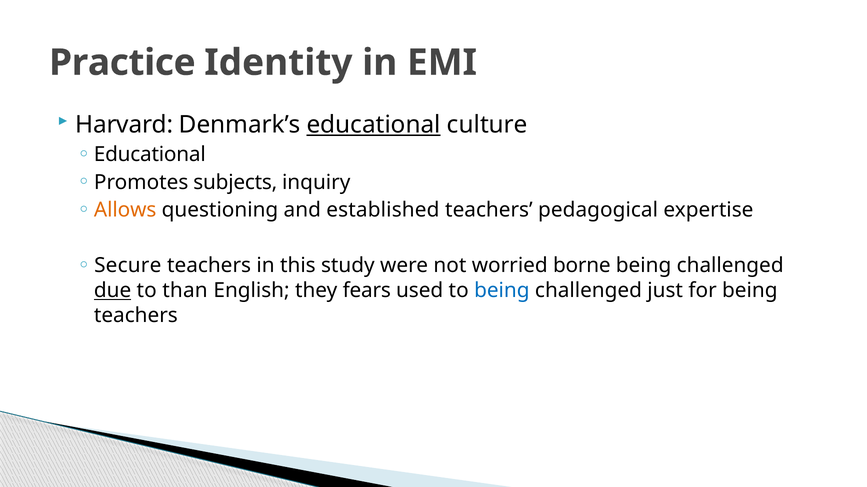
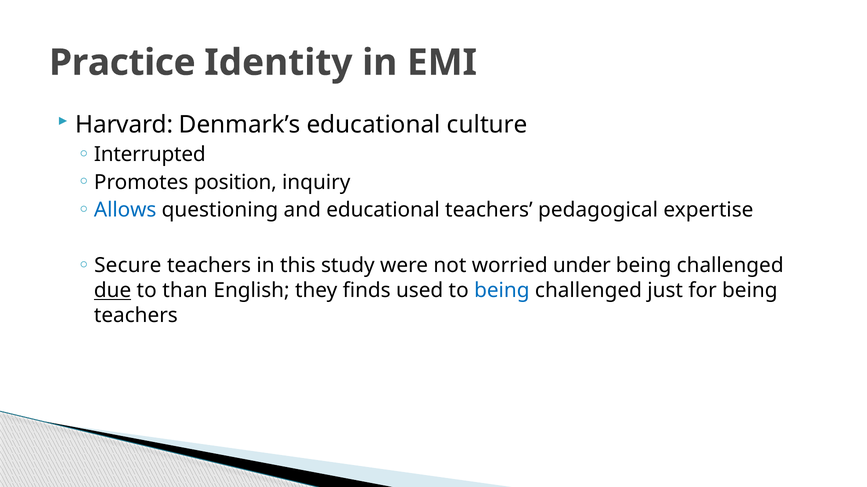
educational at (374, 125) underline: present -> none
Educational at (150, 155): Educational -> Interrupted
subjects: subjects -> position
Allows colour: orange -> blue
and established: established -> educational
borne: borne -> under
fears: fears -> finds
